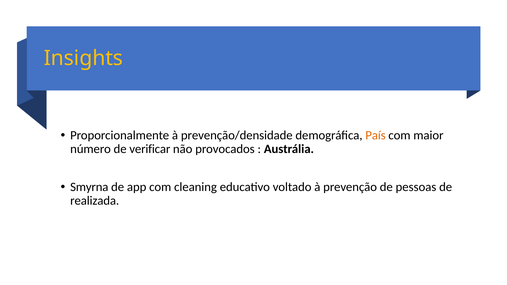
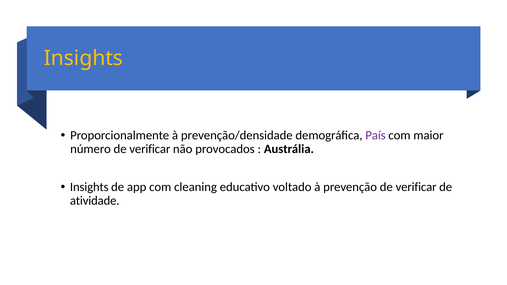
País colour: orange -> purple
Smyrna at (89, 187): Smyrna -> Insights
prevenção de pessoas: pessoas -> verificar
realizada: realizada -> atividade
